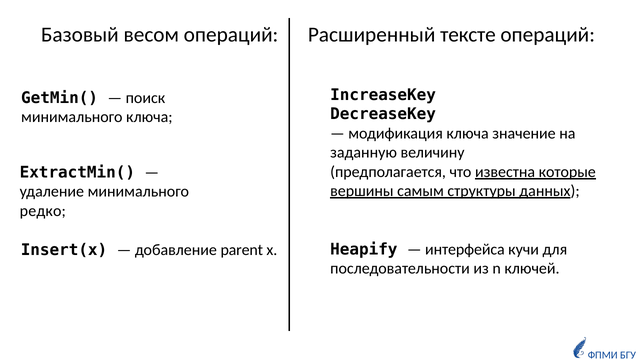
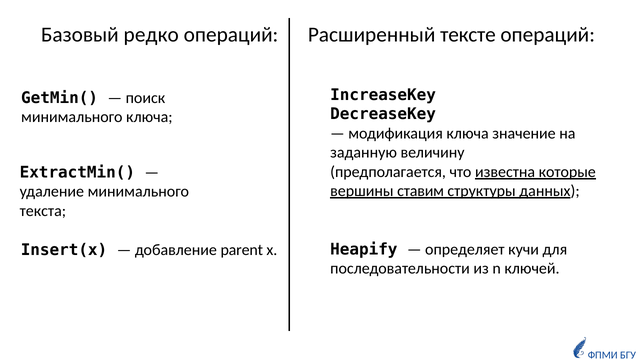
весом: весом -> редко
самым: самым -> ставим
редко: редко -> текста
интерфейса: интерфейса -> определяет
